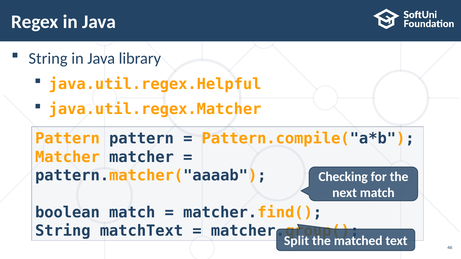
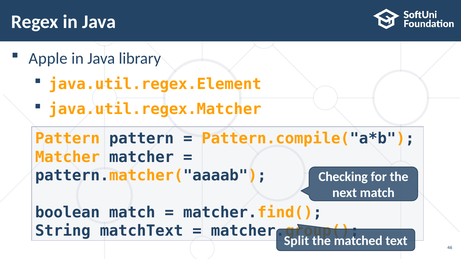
String at (48, 58): String -> Apple
java.util.regex.Helpful: java.util.regex.Helpful -> java.util.regex.Element
